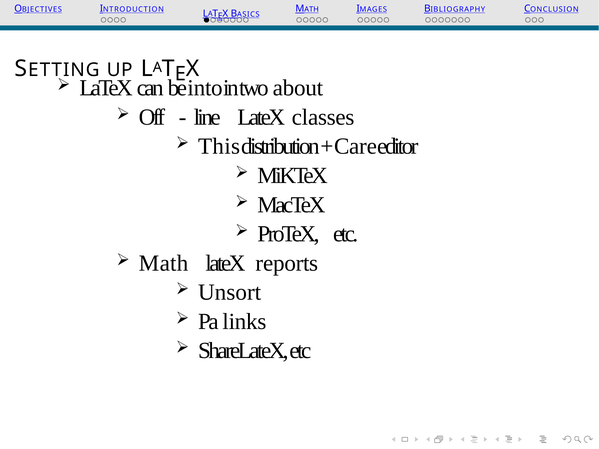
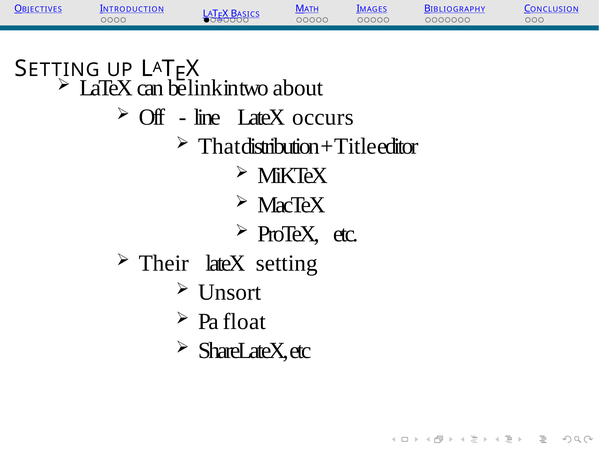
into: into -> link
classes: classes -> occurs
This: This -> That
Care: Care -> Title
Math at (164, 263): Math -> Their
lateX reports: reports -> setting
links: links -> float
